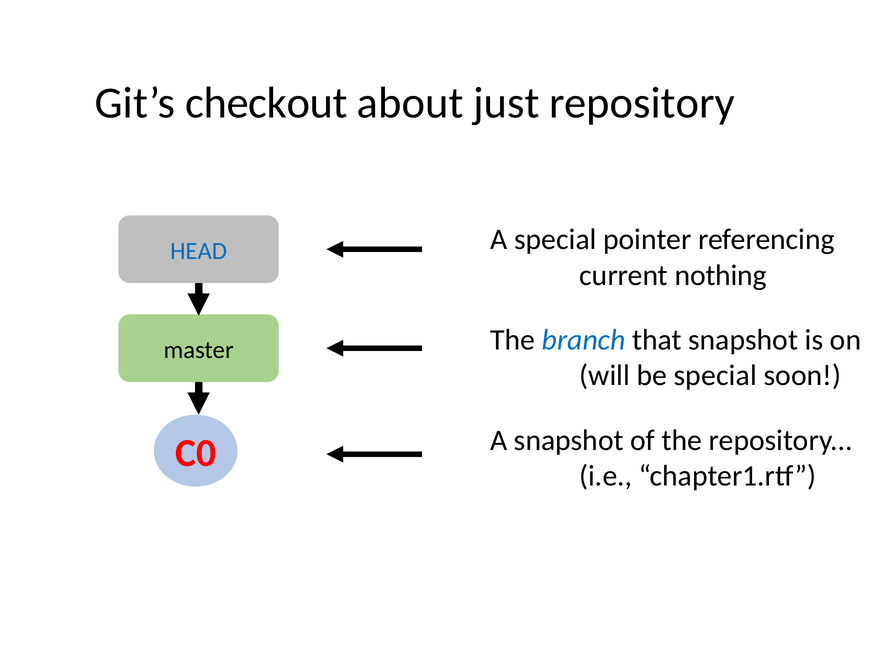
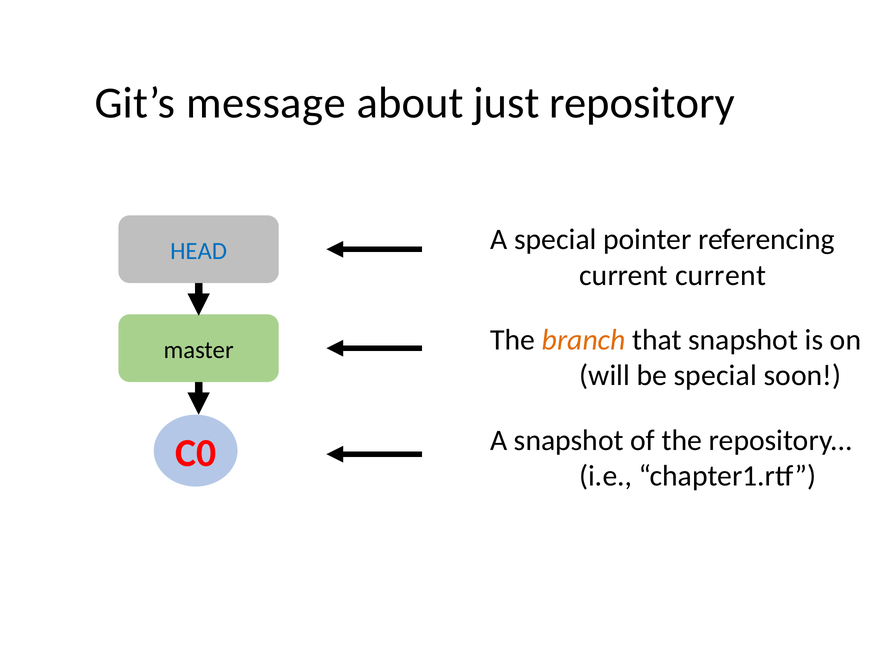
checkout: checkout -> message
current nothing: nothing -> current
branch colour: blue -> orange
